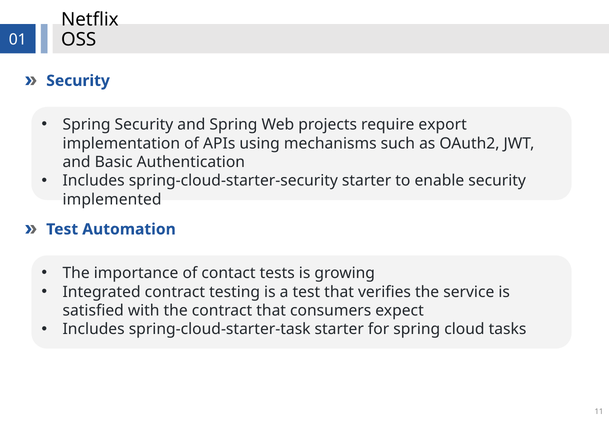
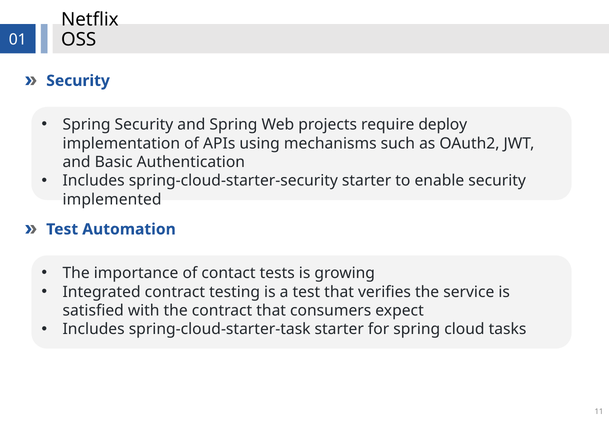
export: export -> deploy
